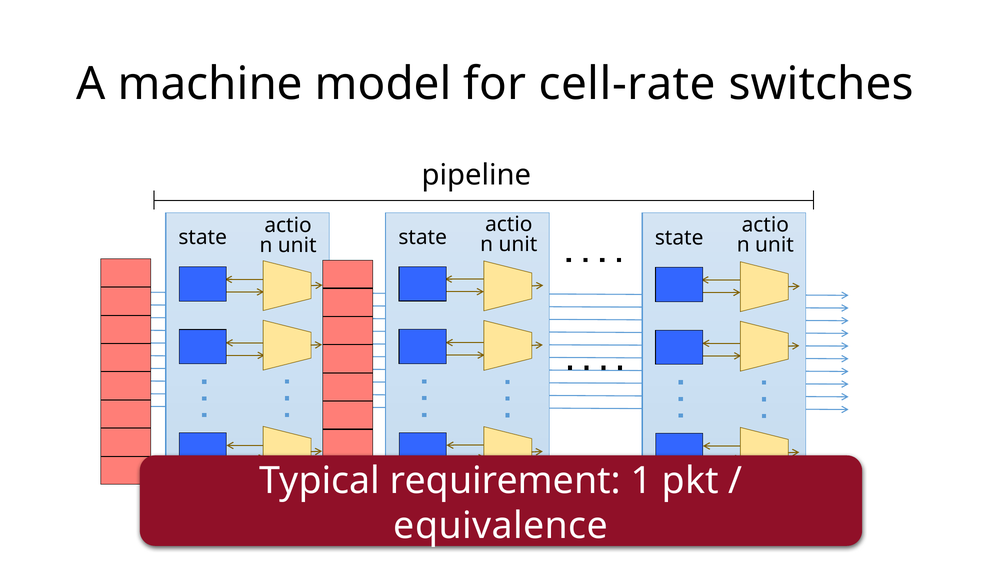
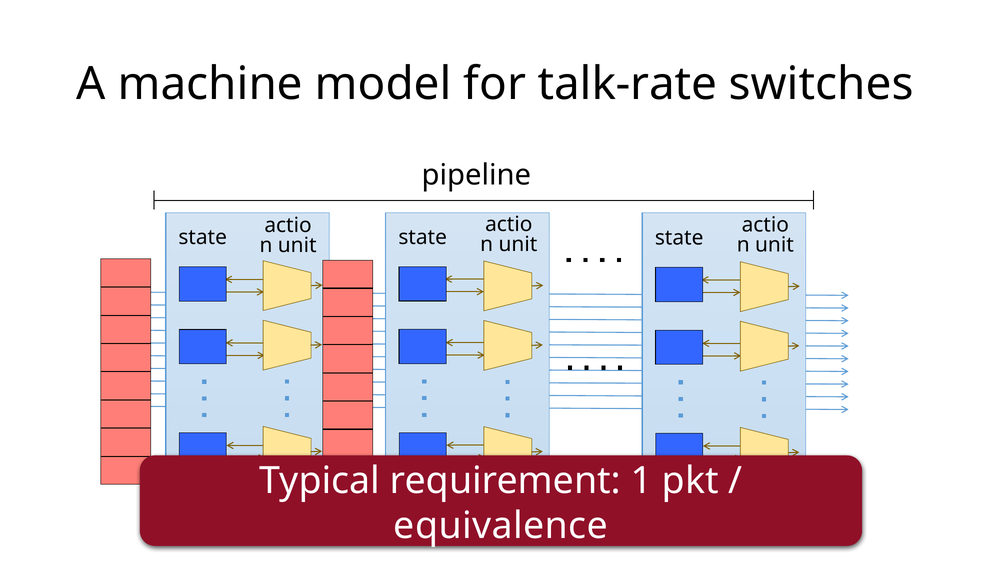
cell-rate: cell-rate -> talk-rate
